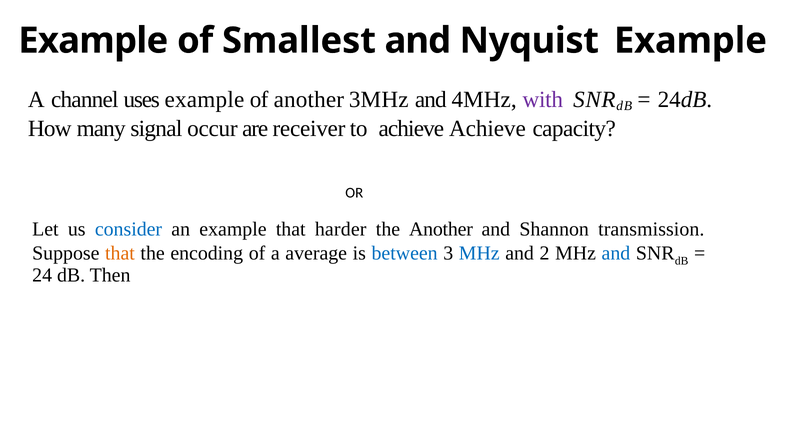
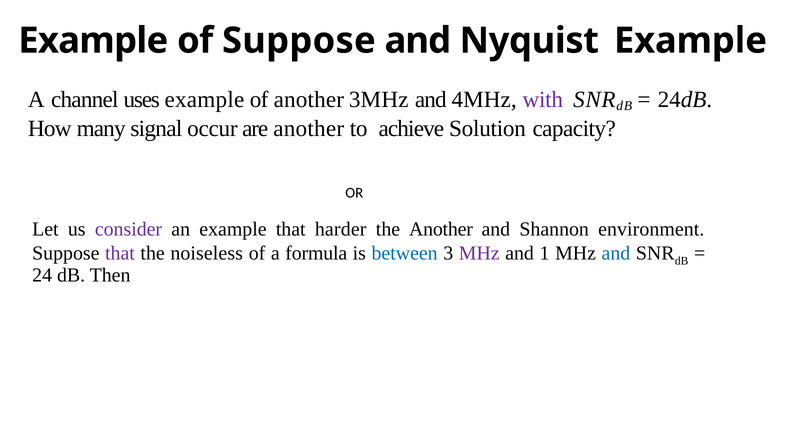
of Smallest: Smallest -> Suppose
are receiver: receiver -> another
achieve Achieve: Achieve -> Solution
consider colour: blue -> purple
transmission: transmission -> environment
that at (120, 253) colour: orange -> purple
encoding: encoding -> noiseless
average: average -> formula
MHz at (479, 253) colour: blue -> purple
2: 2 -> 1
